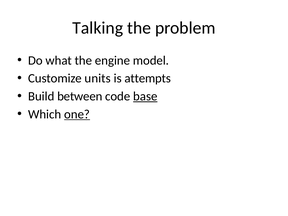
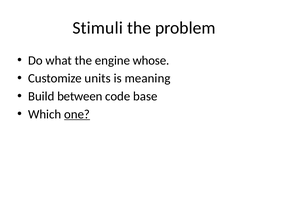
Talking: Talking -> Stimuli
model: model -> whose
attempts: attempts -> meaning
base underline: present -> none
